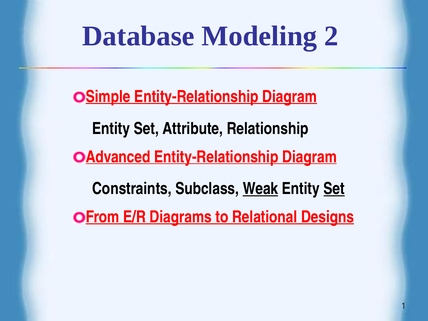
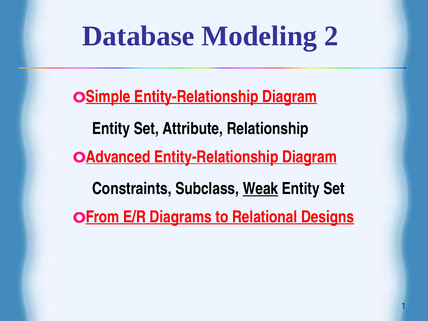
Set at (334, 189) underline: present -> none
